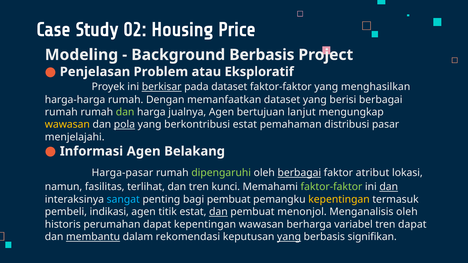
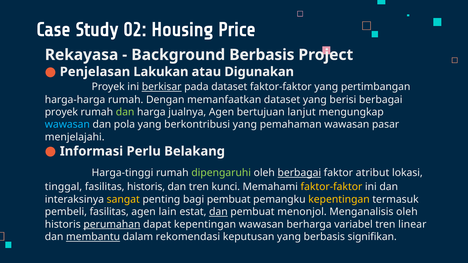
Modeling: Modeling -> Rekayasa
Problem: Problem -> Lakukan
Eksploratif: Eksploratif -> Digunakan
menghasilkan: menghasilkan -> pertimbangan
rumah at (61, 112): rumah -> proyek
wawasan at (67, 125) colour: yellow -> light blue
pola underline: present -> none
berkontribusi estat: estat -> yang
pemahaman distribusi: distribusi -> wawasan
Informasi Agen: Agen -> Perlu
Harga-pasar: Harga-pasar -> Harga-tinggi
namun: namun -> tinggal
fasilitas terlihat: terlihat -> historis
faktor-faktor at (331, 187) colour: light green -> yellow
dan at (389, 187) underline: present -> none
sangat colour: light blue -> yellow
pembeli indikasi: indikasi -> fasilitas
titik: titik -> lain
perumahan underline: none -> present
tren dapat: dapat -> linear
yang at (289, 237) underline: present -> none
